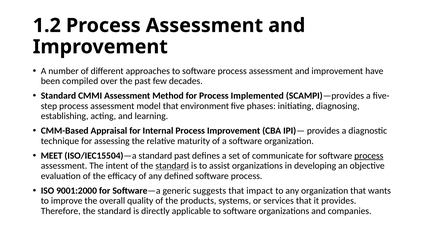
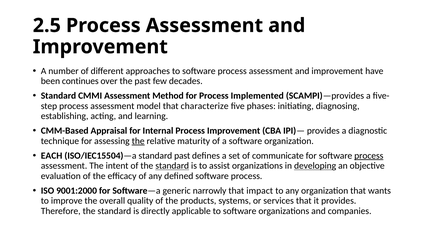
1.2: 1.2 -> 2.5
compiled: compiled -> continues
environment: environment -> characterize
the at (138, 141) underline: none -> present
MEET: MEET -> EACH
developing underline: none -> present
suggests: suggests -> narrowly
